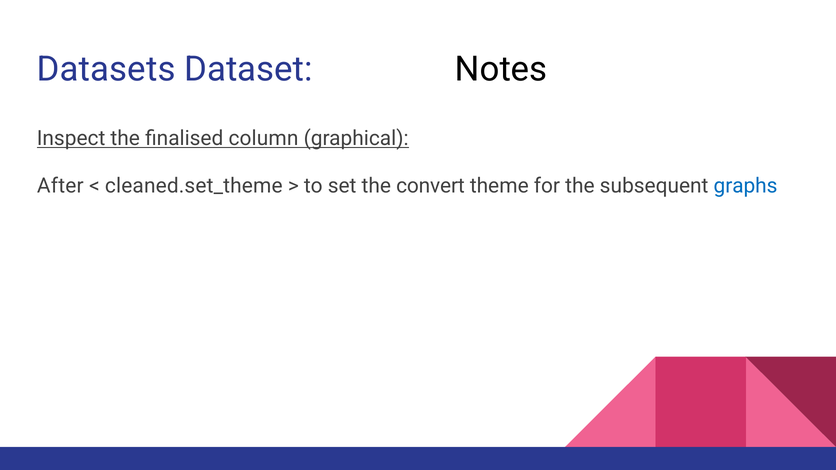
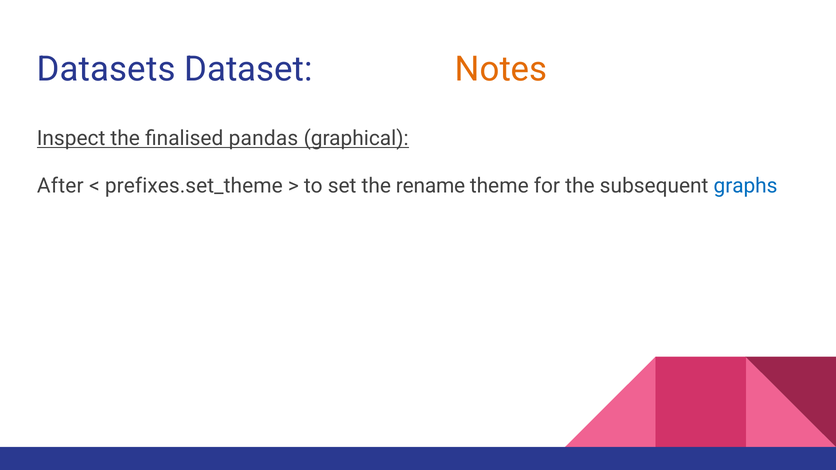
Notes colour: black -> orange
column: column -> pandas
cleaned.set_theme: cleaned.set_theme -> prefixes.set_theme
convert: convert -> rename
